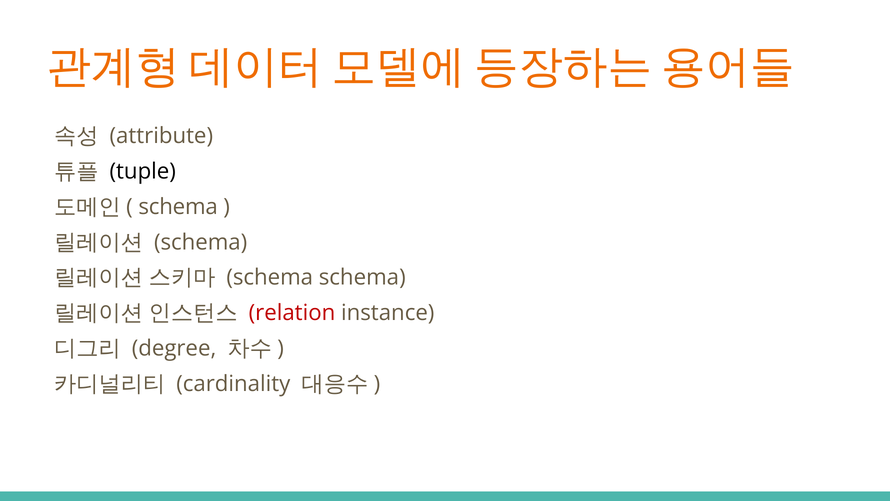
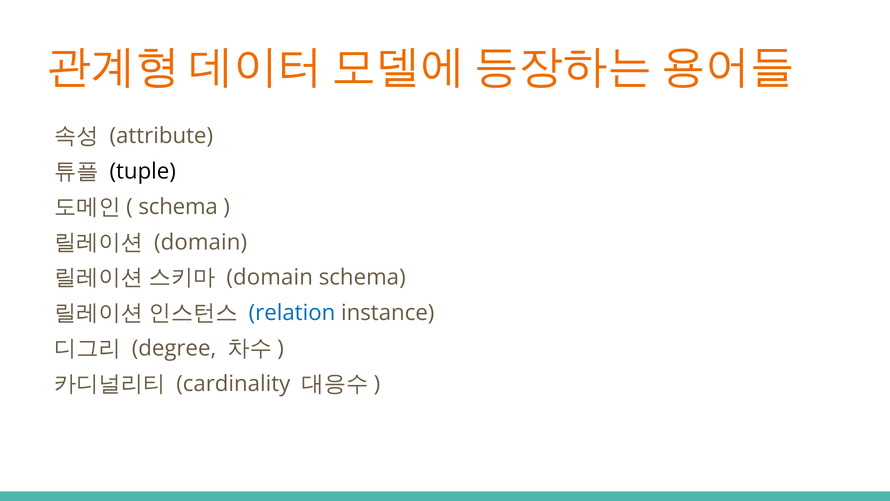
schema at (201, 242): schema -> domain
schema at (270, 277): schema -> domain
relation colour: red -> blue
